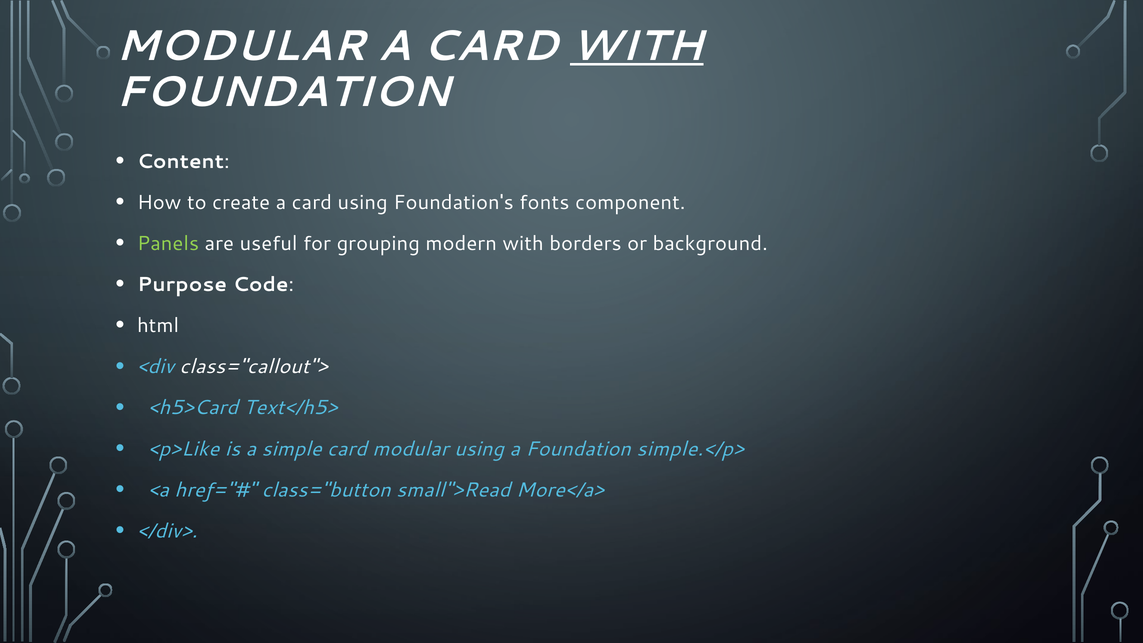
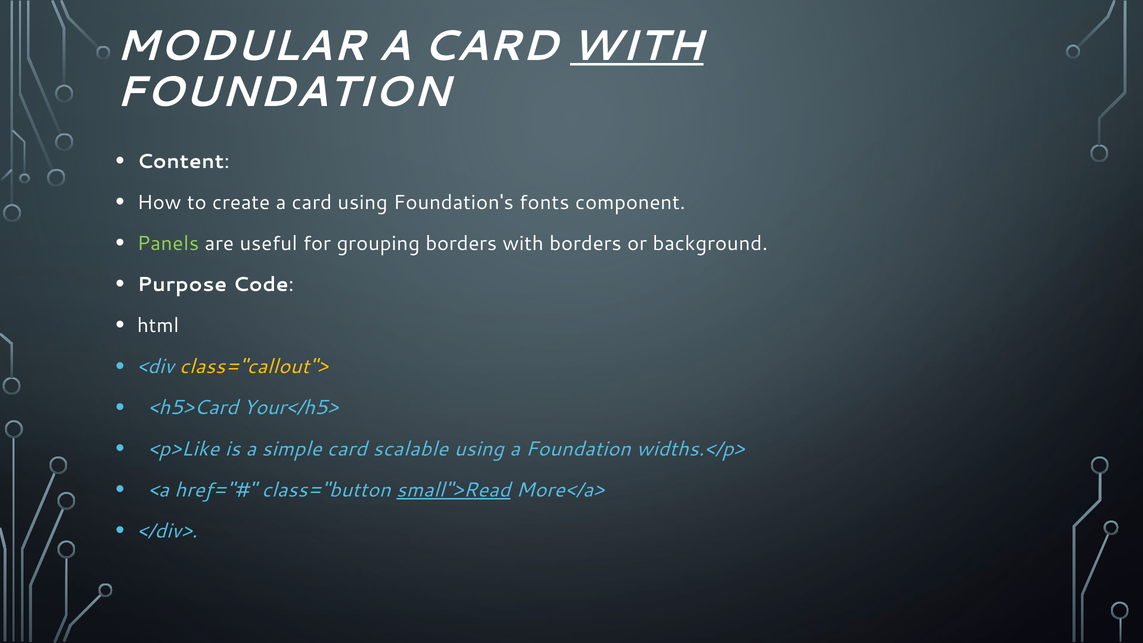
grouping modern: modern -> borders
class="callout"> colour: white -> yellow
Text</h5>: Text</h5> -> Your</h5>
card modular: modular -> scalable
simple.</p>: simple.</p> -> widths.</p>
small">Read underline: none -> present
